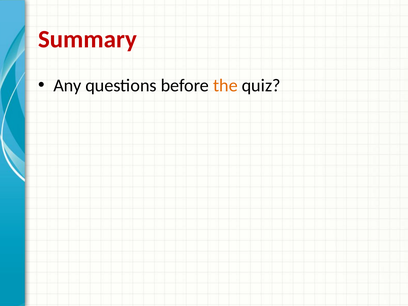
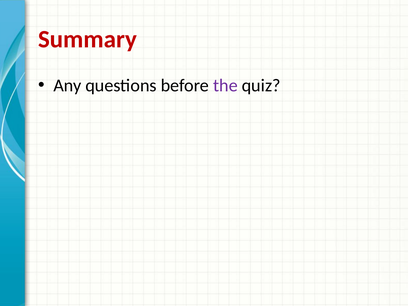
the colour: orange -> purple
